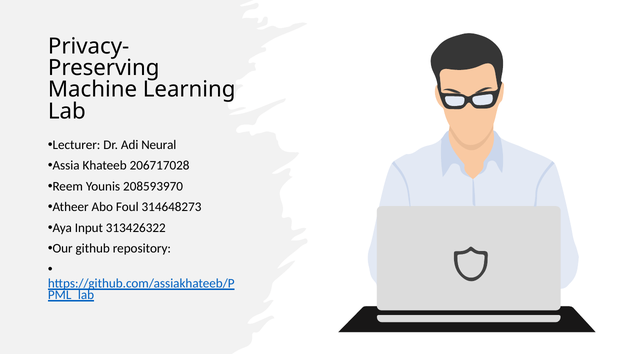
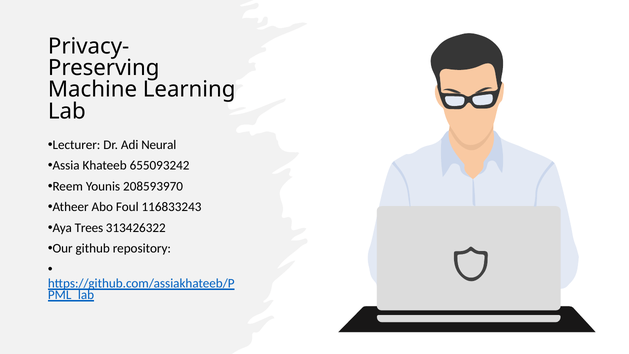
206717028: 206717028 -> 655093242
314648273: 314648273 -> 116833243
Input: Input -> Trees
